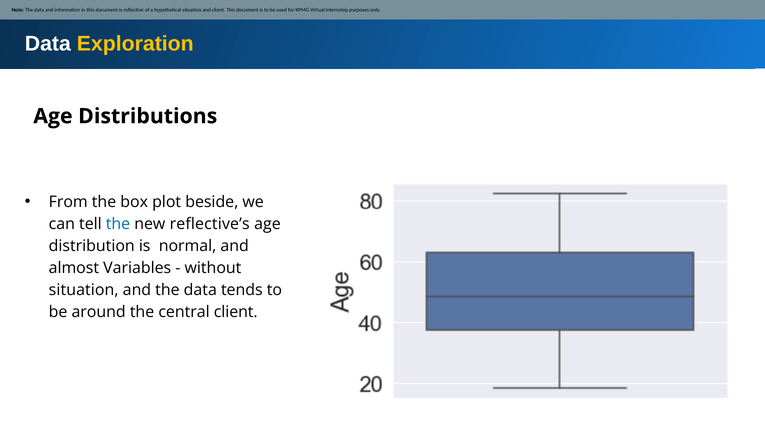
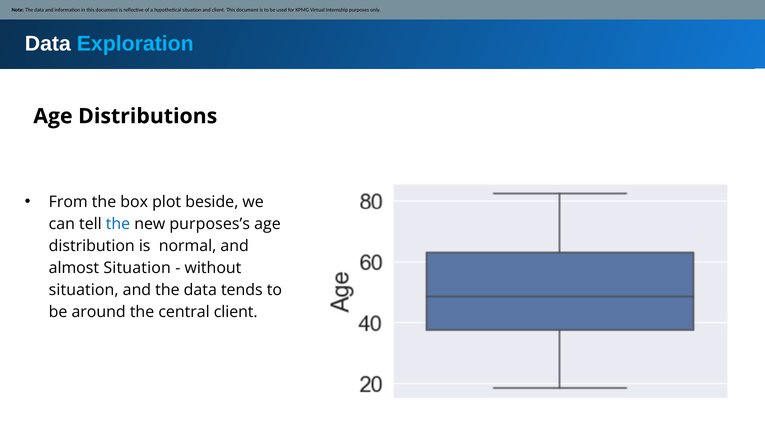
Exploration colour: yellow -> light blue
reflective’s: reflective’s -> purposes’s
almost Variables: Variables -> Situation
